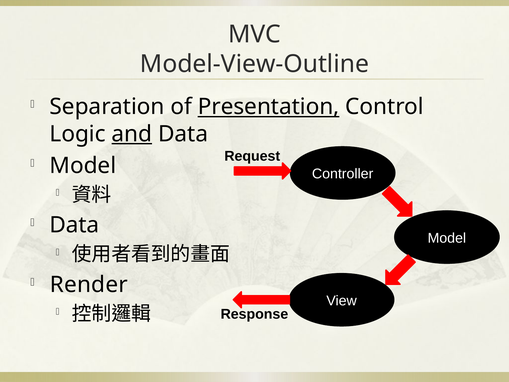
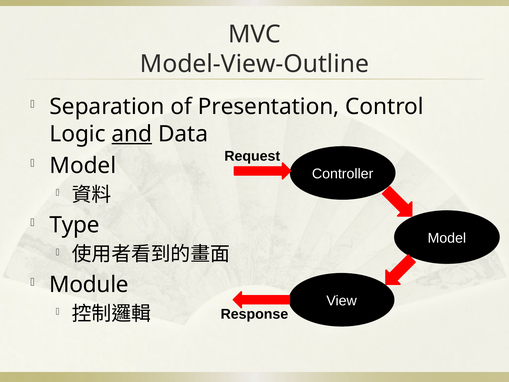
Presentation underline: present -> none
Data at (74, 225): Data -> Type
Render: Render -> Module
